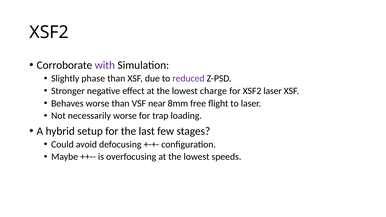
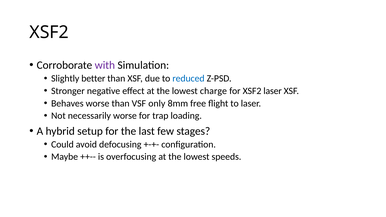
phase: phase -> better
reduced colour: purple -> blue
near: near -> only
